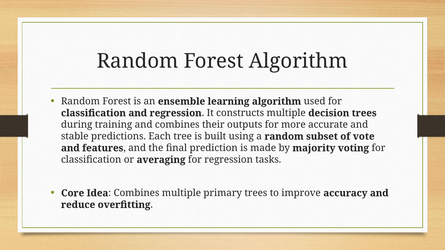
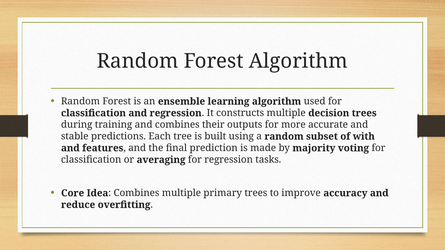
vote: vote -> with
